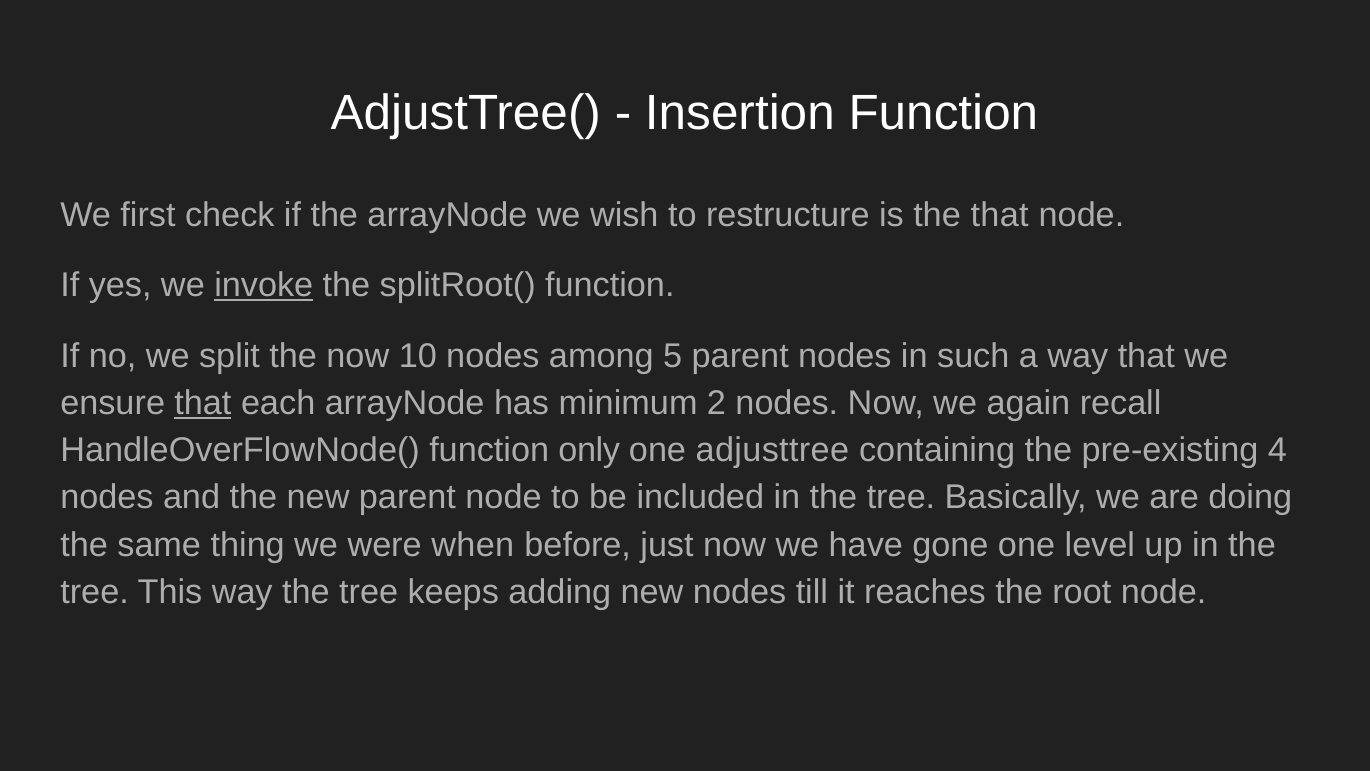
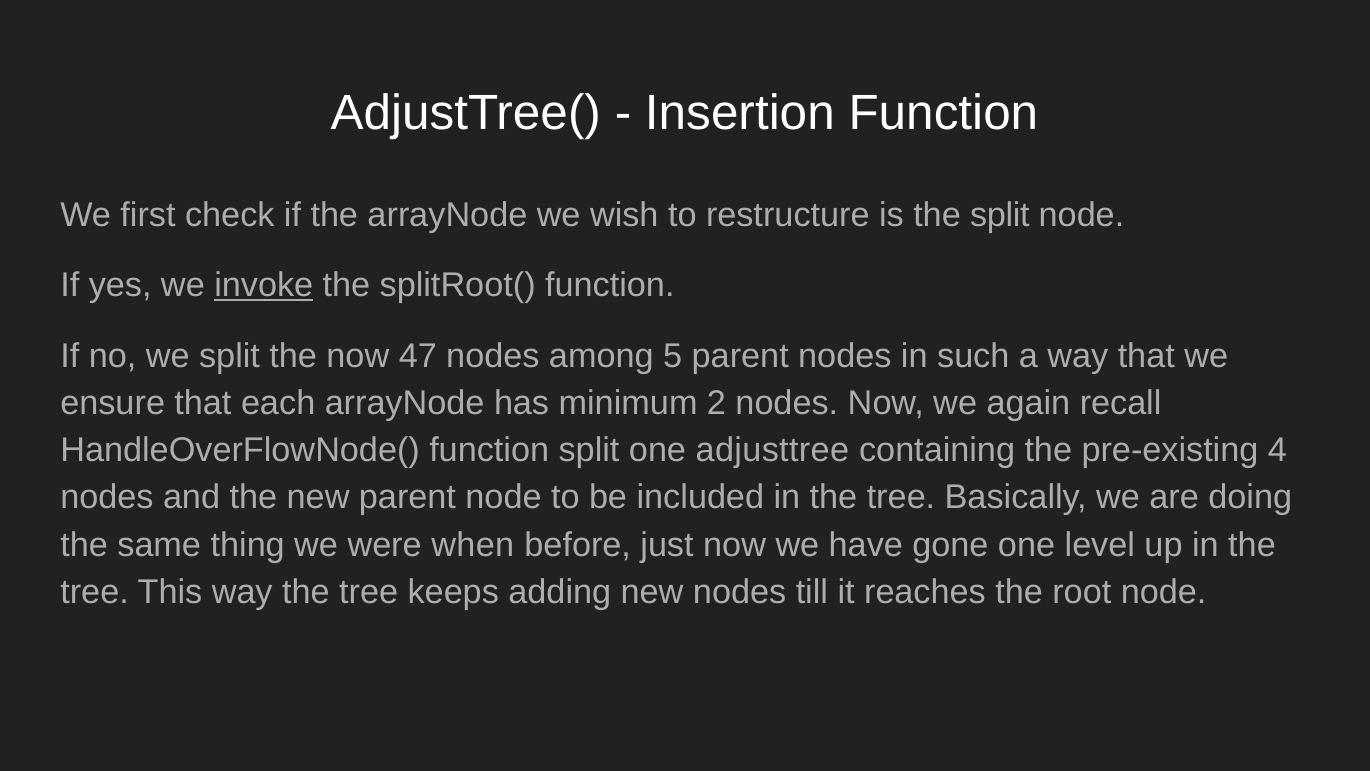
the that: that -> split
10: 10 -> 47
that at (203, 403) underline: present -> none
function only: only -> split
